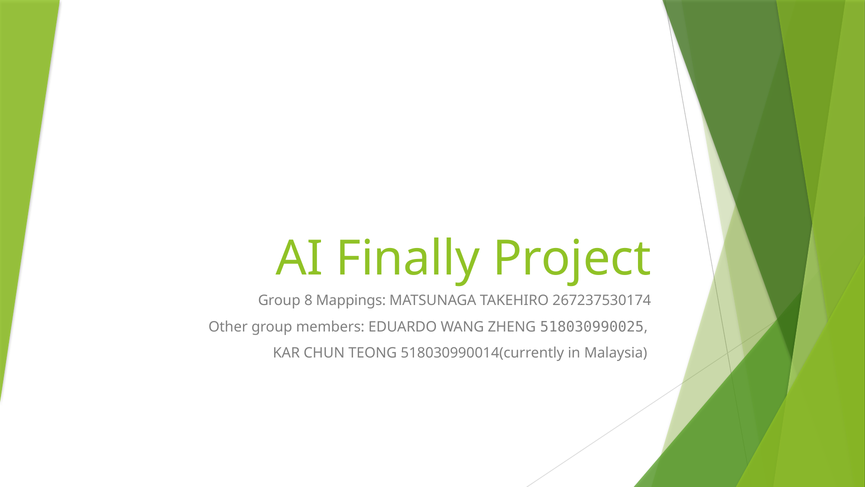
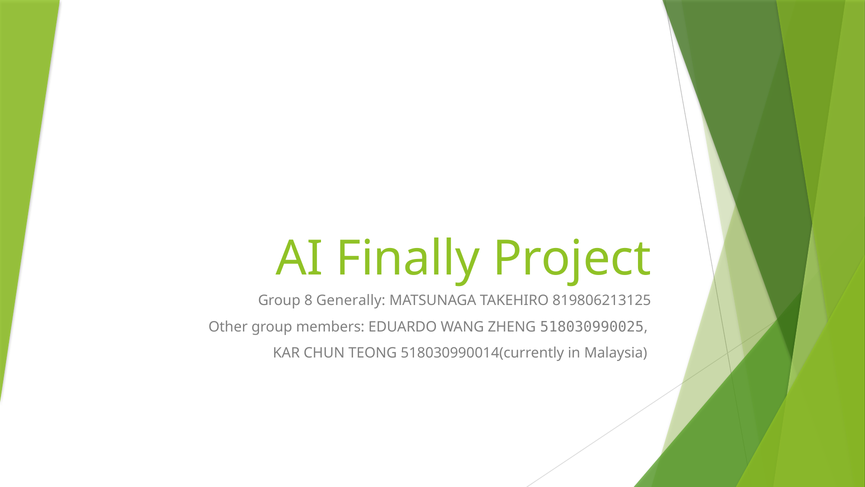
Mappings: Mappings -> Generally
267237530174: 267237530174 -> 819806213125
